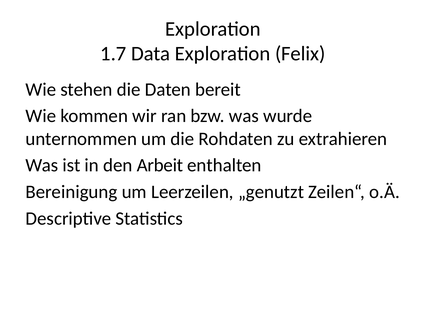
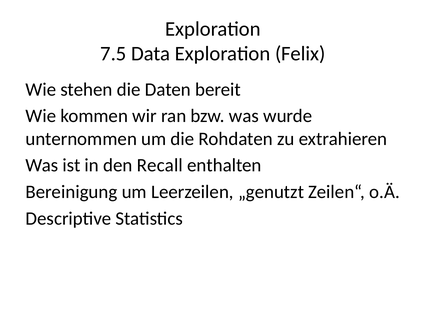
1.7: 1.7 -> 7.5
Arbeit: Arbeit -> Recall
